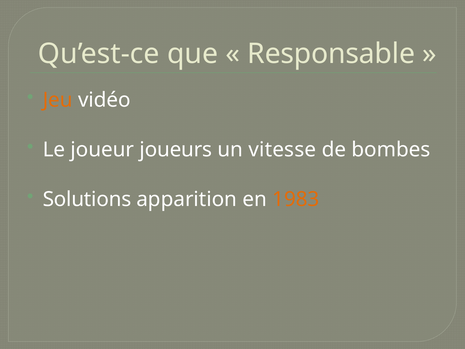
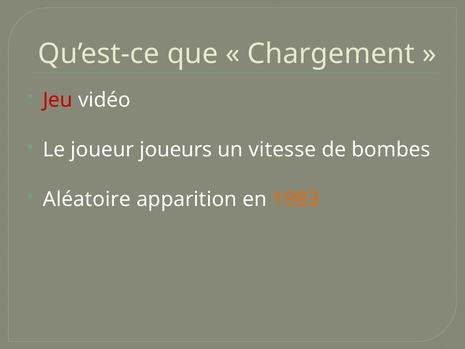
Responsable: Responsable -> Chargement
Jeu colour: orange -> red
Solutions: Solutions -> Aléatoire
